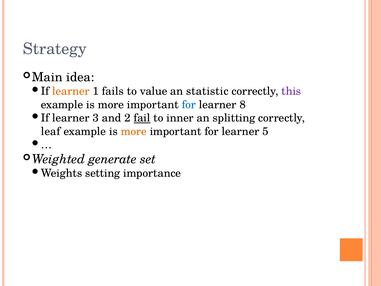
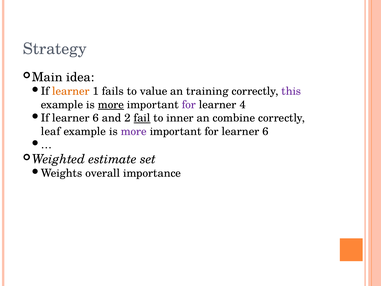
statistic: statistic -> training
more at (111, 105) underline: none -> present
for at (189, 105) colour: blue -> purple
8: 8 -> 4
3 at (96, 118): 3 -> 6
splitting: splitting -> combine
more at (134, 131) colour: orange -> purple
for learner 5: 5 -> 6
generate: generate -> estimate
setting: setting -> overall
